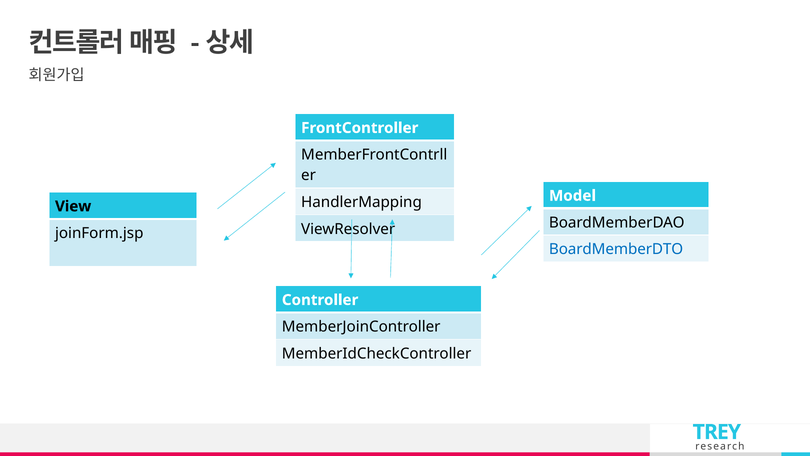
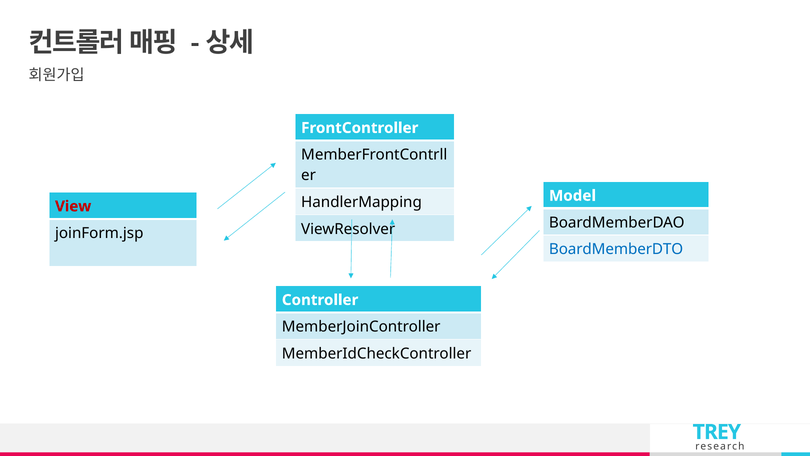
View colour: black -> red
